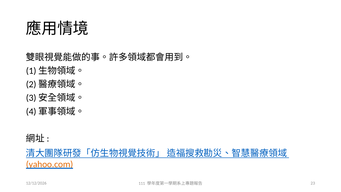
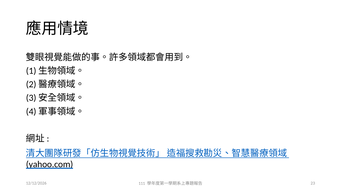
yahoo.com colour: orange -> black
